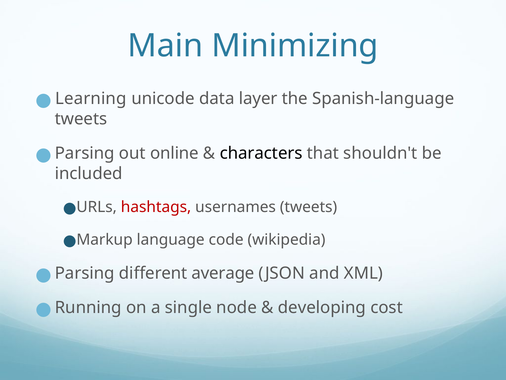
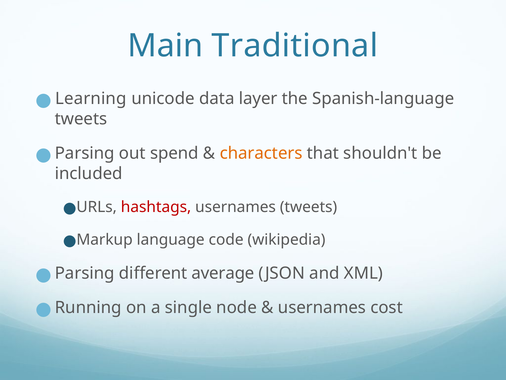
Minimizing: Minimizing -> Traditional
online: online -> spend
characters colour: black -> orange
developing at (322, 307): developing -> usernames
